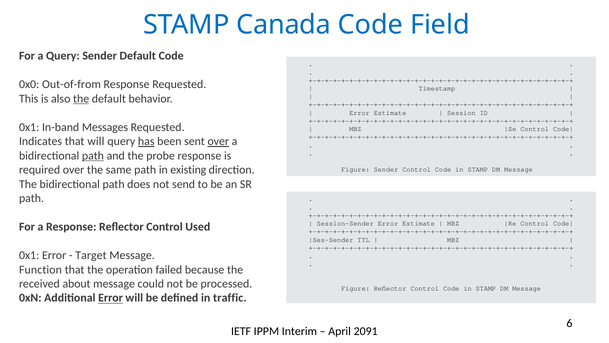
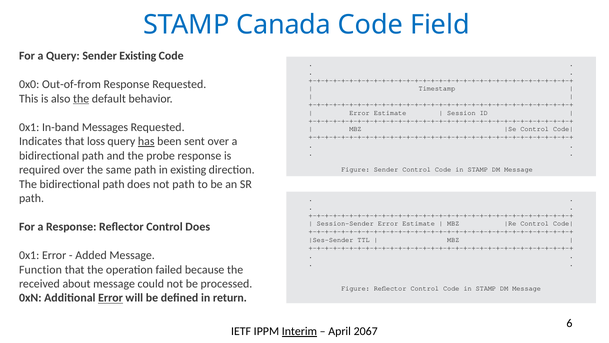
Sender Default: Default -> Existing
that will: will -> loss
over at (218, 141) underline: present -> none
path at (93, 156) underline: present -> none
not send: send -> path
Control Used: Used -> Does
Target: Target -> Added
traffic: traffic -> return
Interim underline: none -> present
2091: 2091 -> 2067
